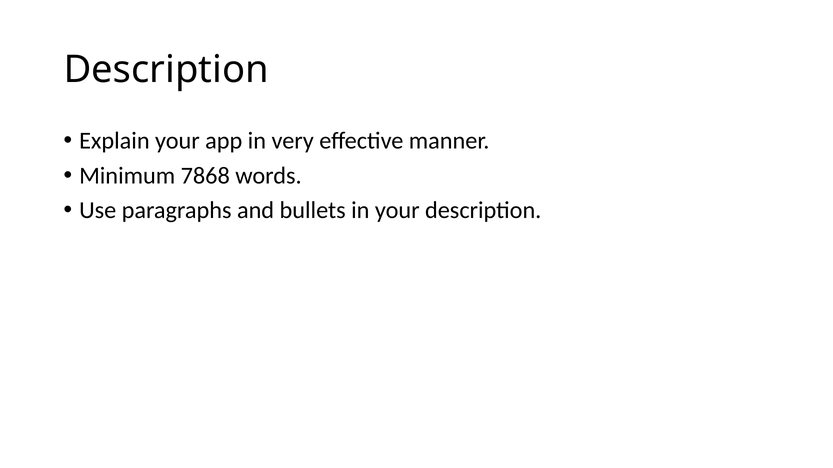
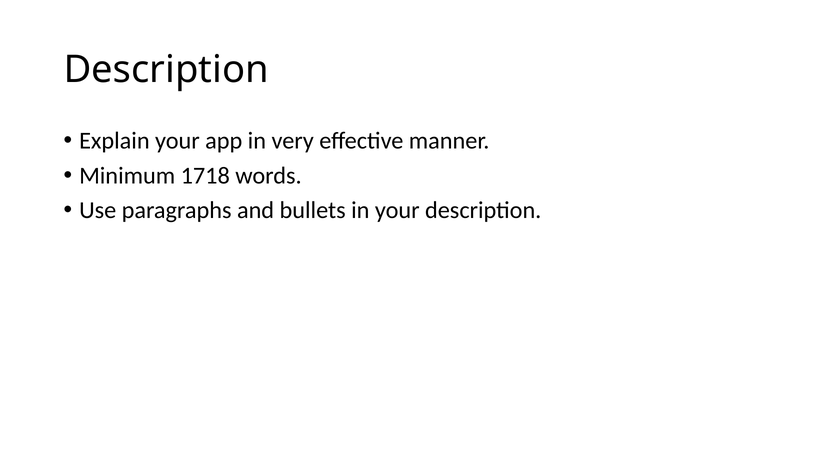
7868: 7868 -> 1718
